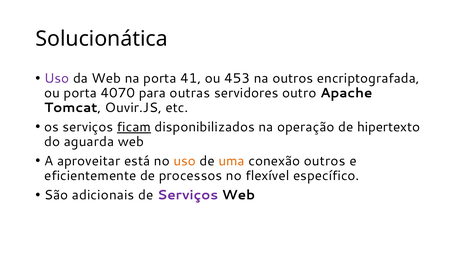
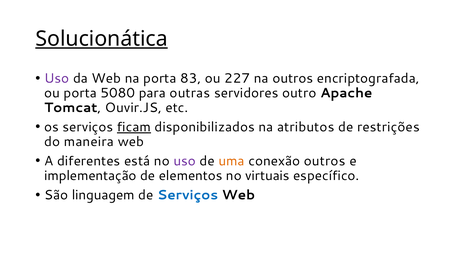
Solucionática underline: none -> present
41: 41 -> 83
453: 453 -> 227
4070: 4070 -> 5080
operação: operação -> atributos
hipertexto: hipertexto -> restrições
aguarda: aguarda -> maneira
aproveitar: aproveitar -> diferentes
uso at (185, 161) colour: orange -> purple
eficientemente: eficientemente -> implementação
processos: processos -> elementos
flexível: flexível -> virtuais
adicionais: adicionais -> linguagem
Serviços at (188, 195) colour: purple -> blue
